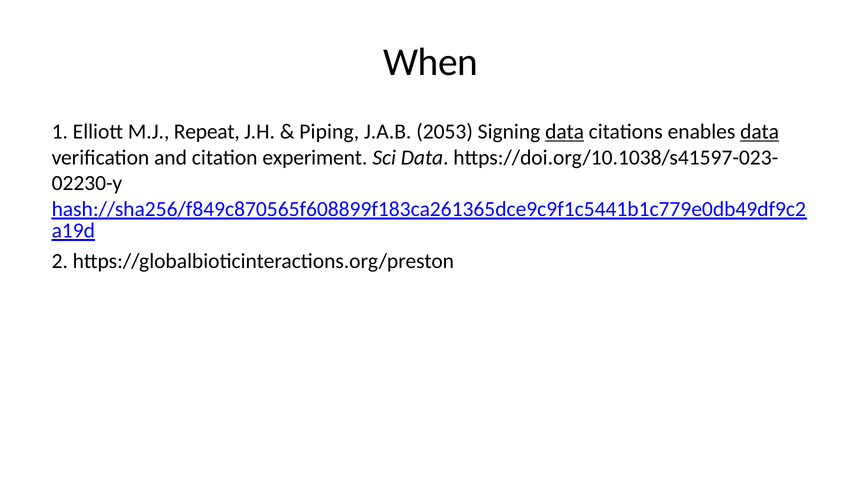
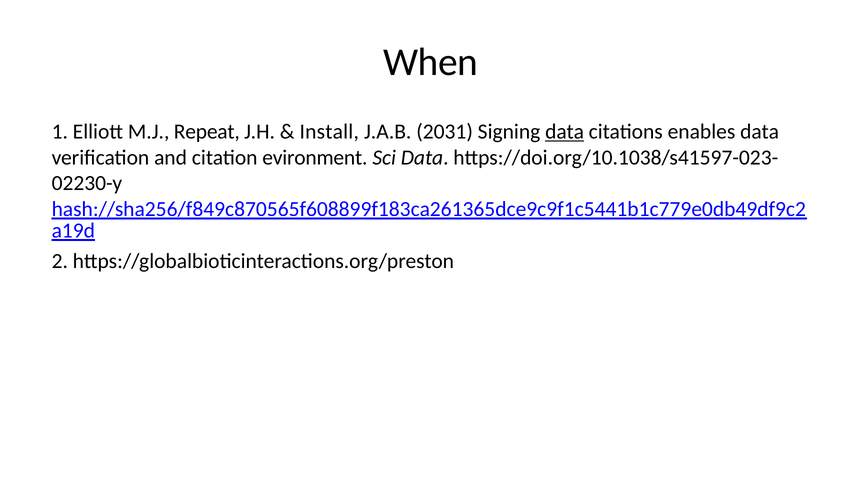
Piping: Piping -> Install
2053: 2053 -> 2031
data at (760, 132) underline: present -> none
experiment: experiment -> evironment
